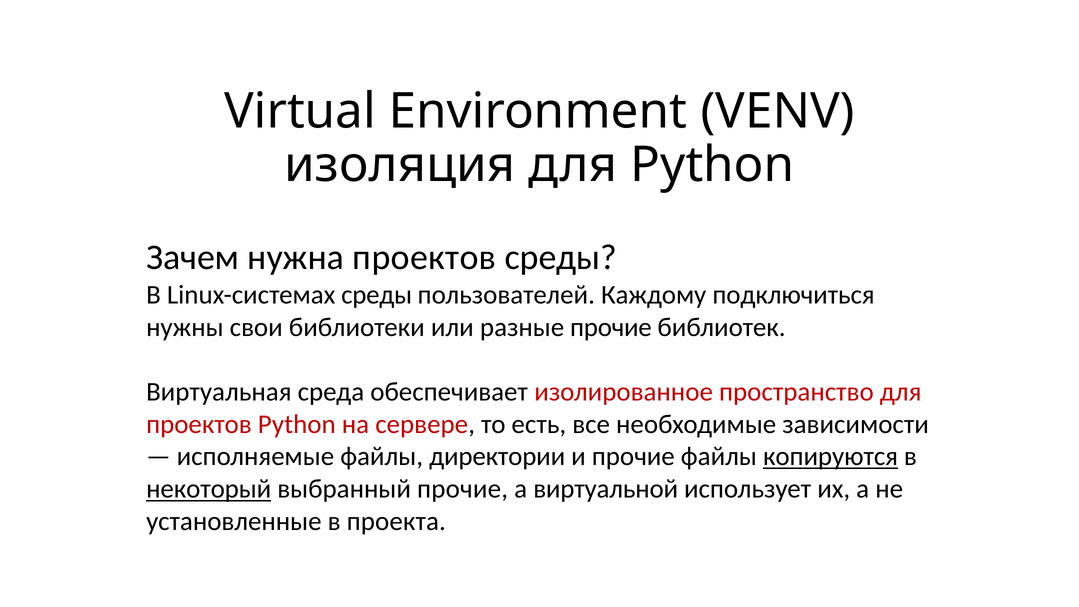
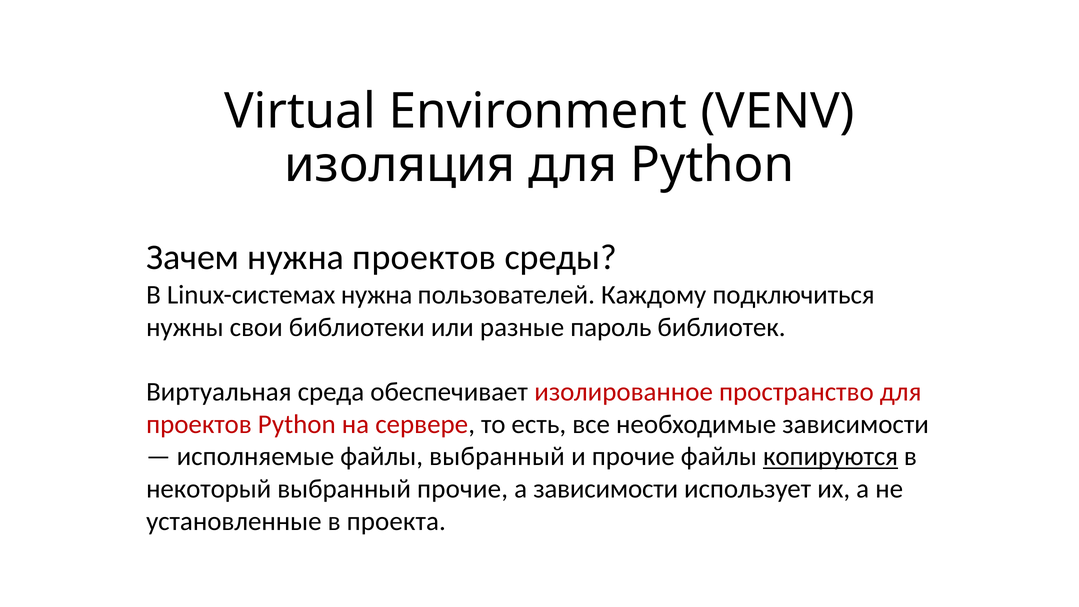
Linux-системах среды: среды -> нужна
разные прочие: прочие -> пароль
файлы директории: директории -> выбранный
некоторый underline: present -> none
а виртуальной: виртуальной -> зависимости
